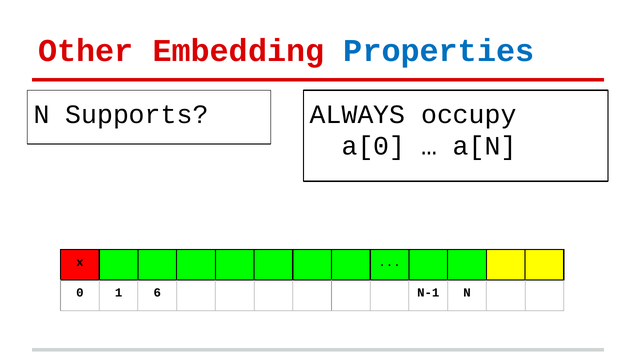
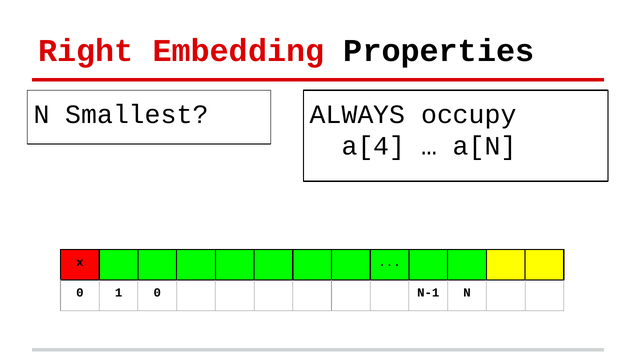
Other: Other -> Right
Properties colour: blue -> black
Supports: Supports -> Smallest
a[0: a[0 -> a[4
1 6: 6 -> 0
